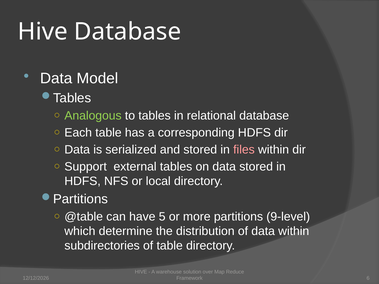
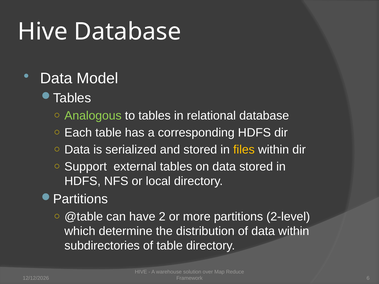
files colour: pink -> yellow
5: 5 -> 2
9-level: 9-level -> 2-level
